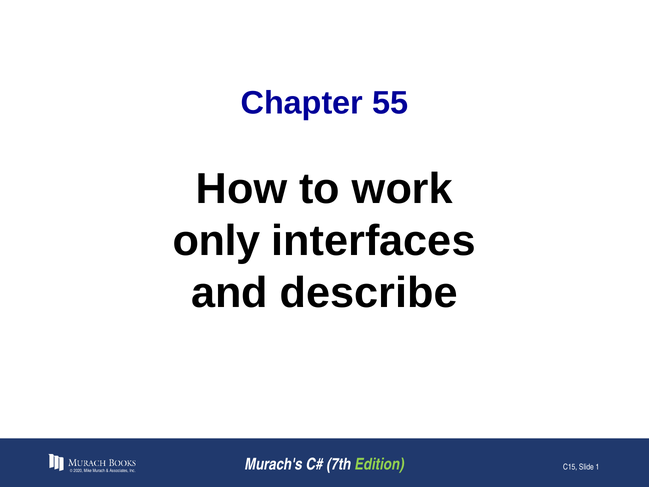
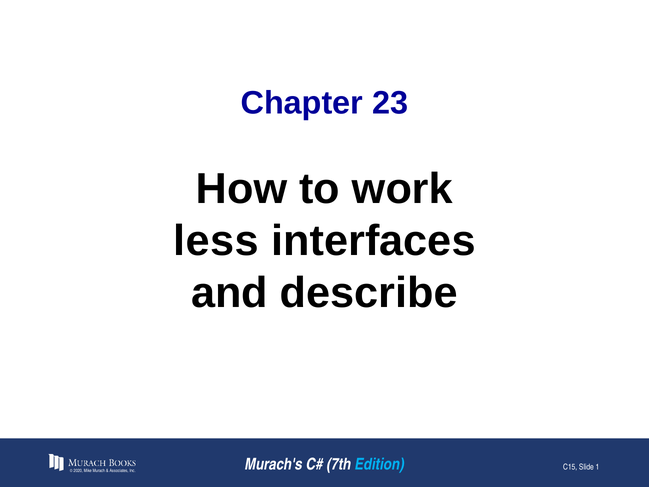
55: 55 -> 23
only: only -> less
Edition colour: light green -> light blue
